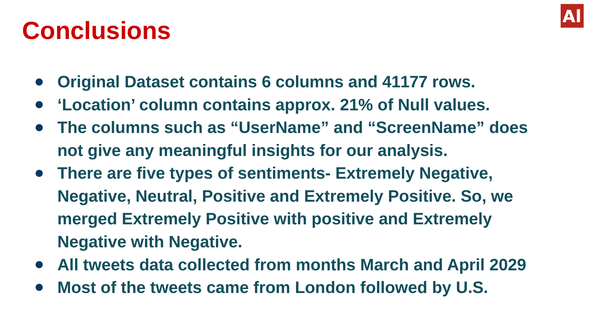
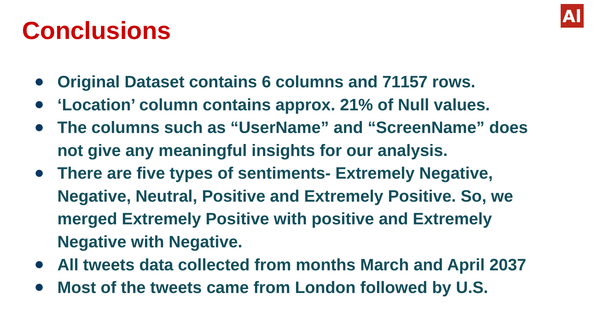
41177: 41177 -> 71157
2029: 2029 -> 2037
